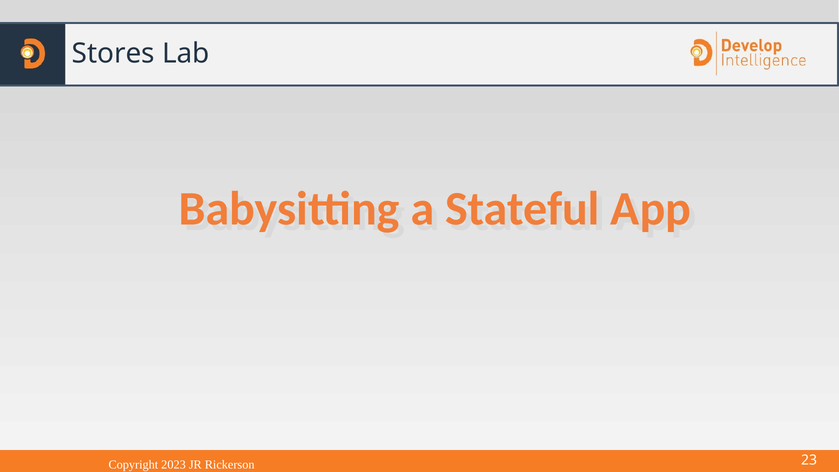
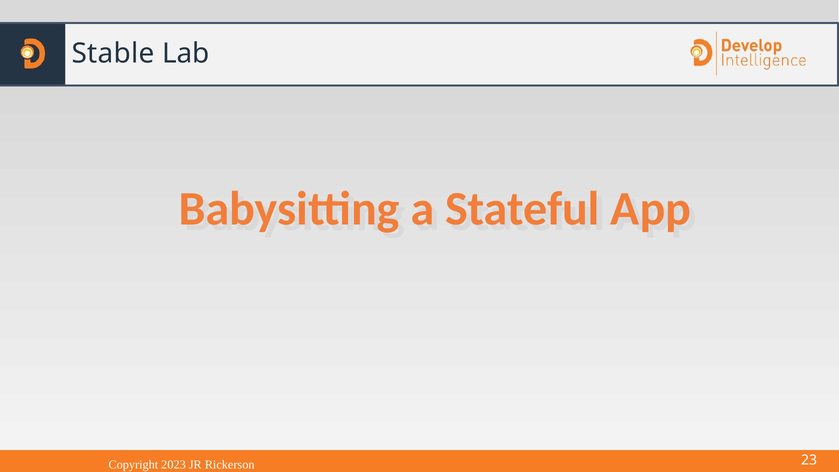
Stores: Stores -> Stable
